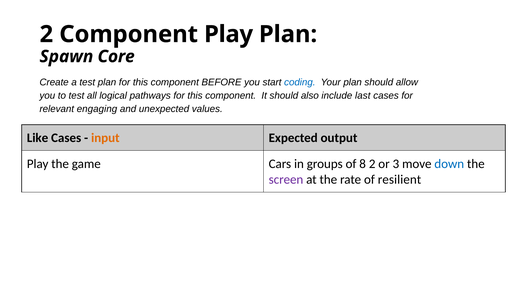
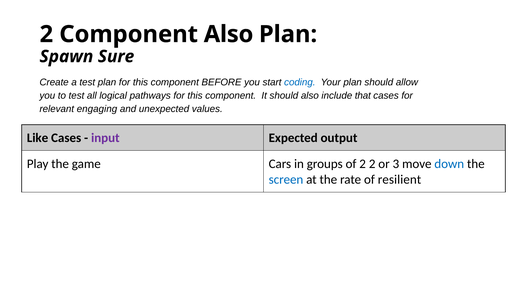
Component Play: Play -> Also
Core: Core -> Sure
last: last -> that
input colour: orange -> purple
of 8: 8 -> 2
screen colour: purple -> blue
